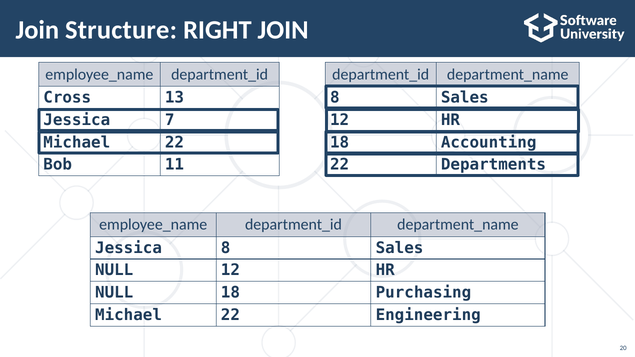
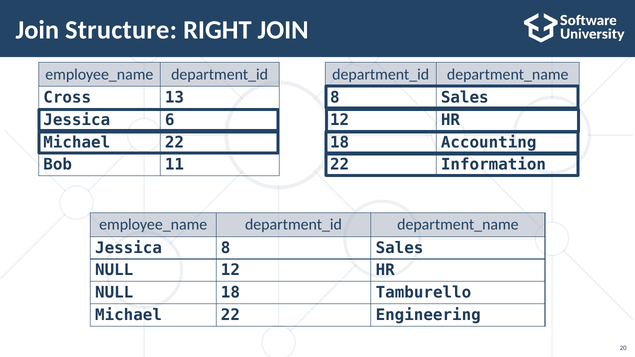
7: 7 -> 6
Departments: Departments -> Information
Purchasing: Purchasing -> Tamburello
